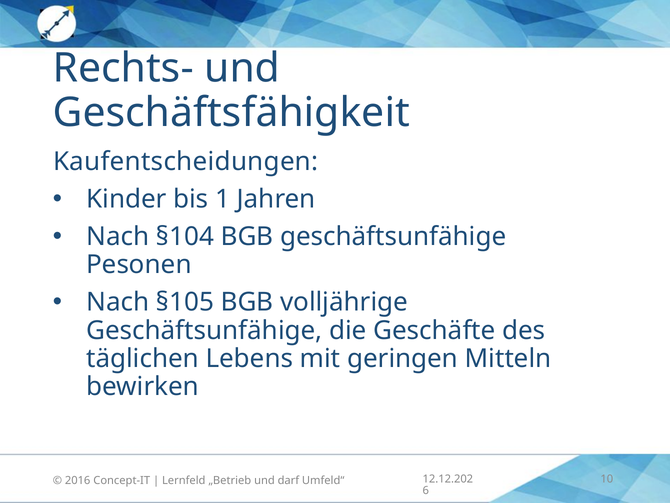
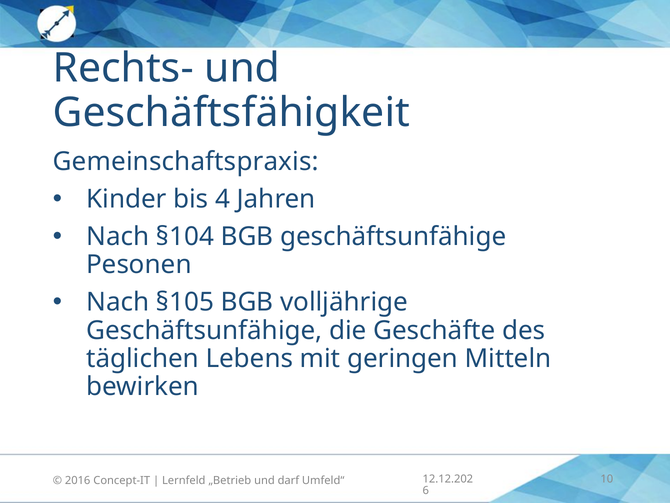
Kaufentscheidungen: Kaufentscheidungen -> Gemeinschaftspraxis
1: 1 -> 4
